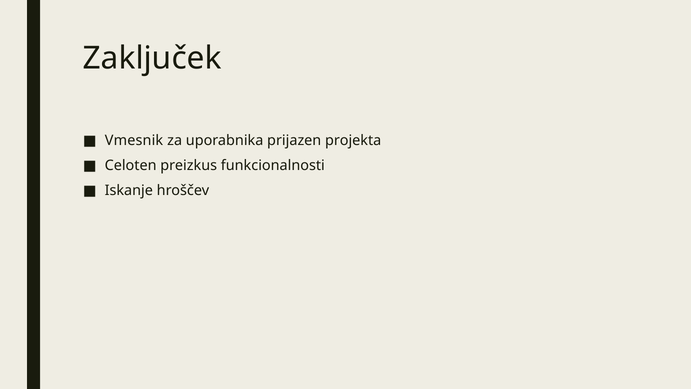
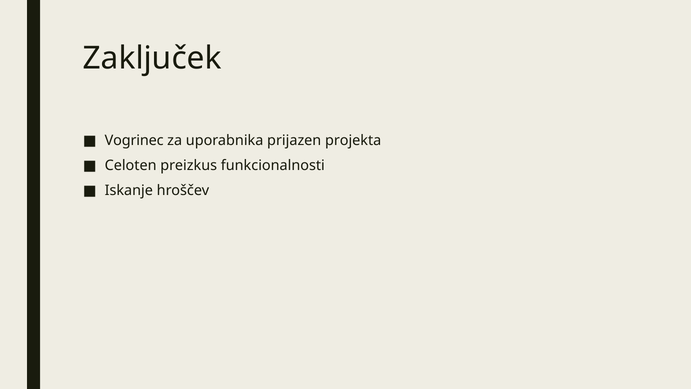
Vmesnik: Vmesnik -> Vogrinec
